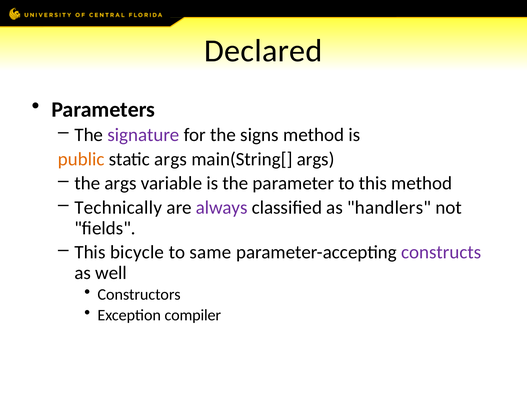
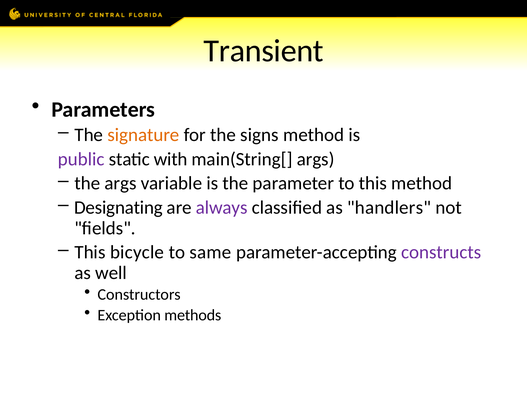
Declared: Declared -> Transient
signature colour: purple -> orange
public colour: orange -> purple
static args: args -> with
Technically: Technically -> Designating
compiler: compiler -> methods
